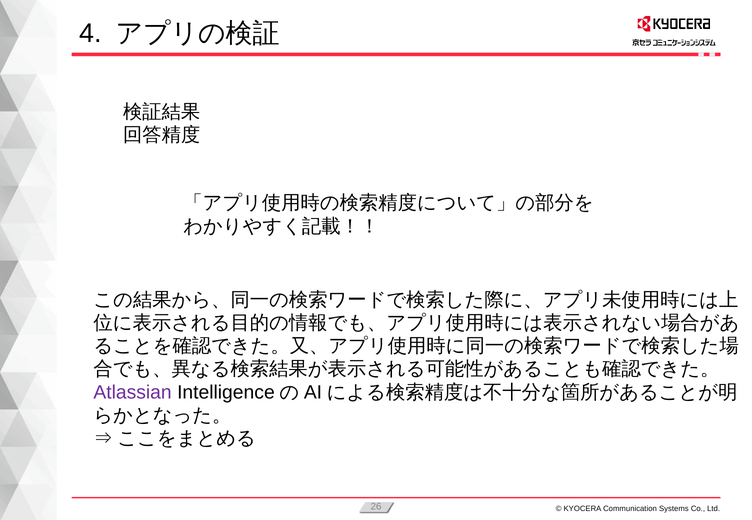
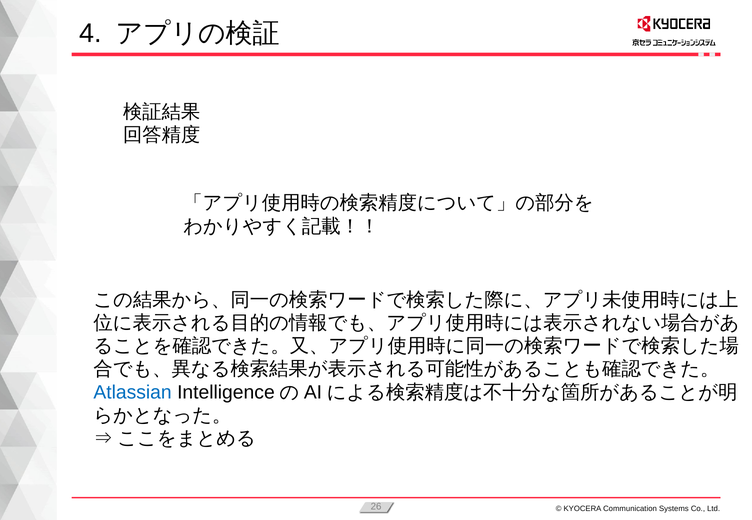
Atlassian colour: purple -> blue
